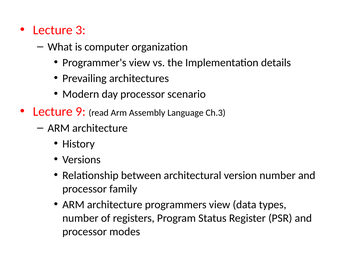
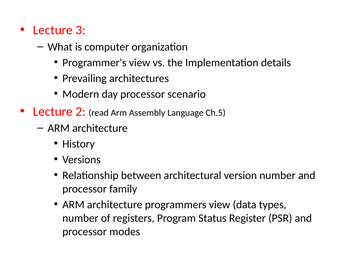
9: 9 -> 2
Ch.3: Ch.3 -> Ch.5
